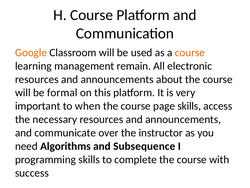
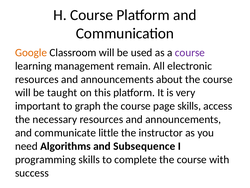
course at (190, 52) colour: orange -> purple
formal: formal -> taught
when: when -> graph
over: over -> little
